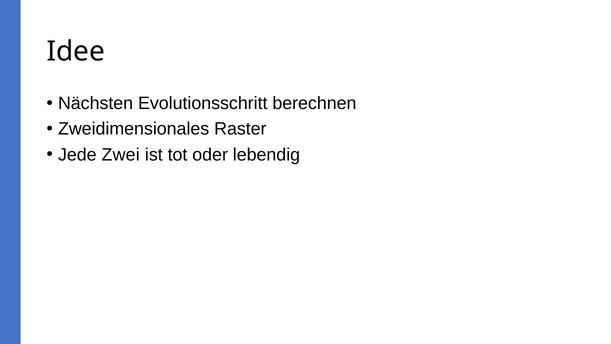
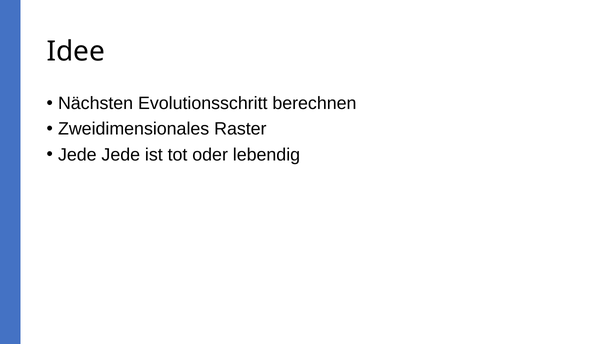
Jede Zwei: Zwei -> Jede
